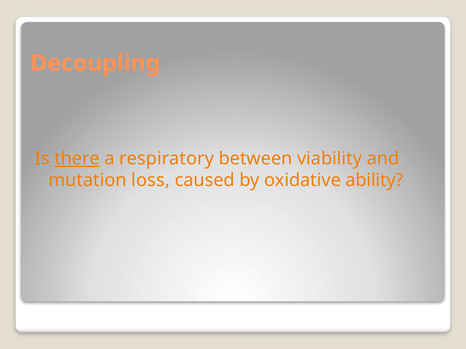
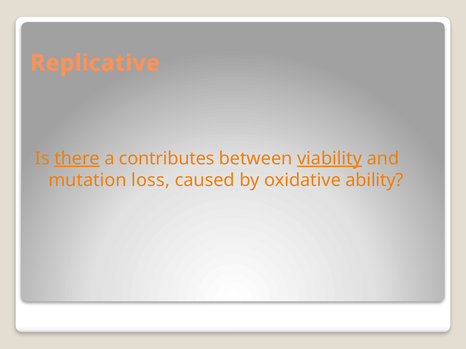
Decoupling: Decoupling -> Replicative
respiratory: respiratory -> contributes
viability underline: none -> present
